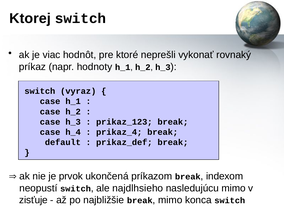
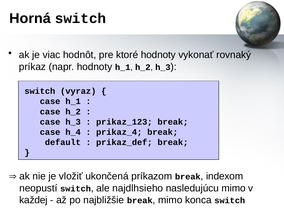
Ktorej: Ktorej -> Horná
ktoré neprešli: neprešli -> hodnoty
prvok: prvok -> vložiť
zisťuje: zisťuje -> každej
